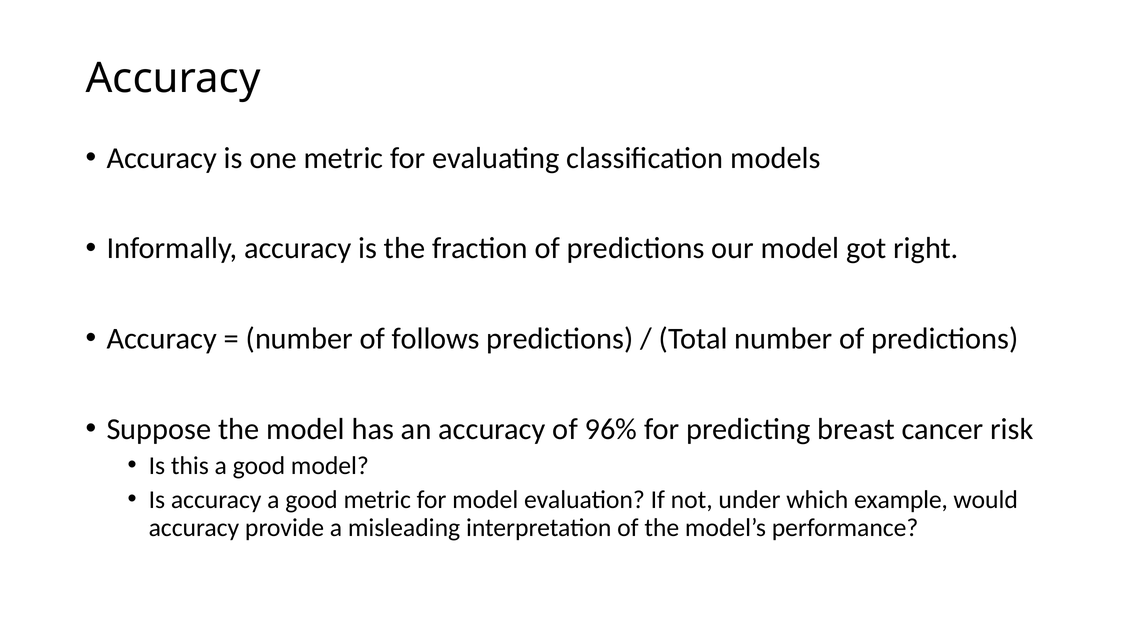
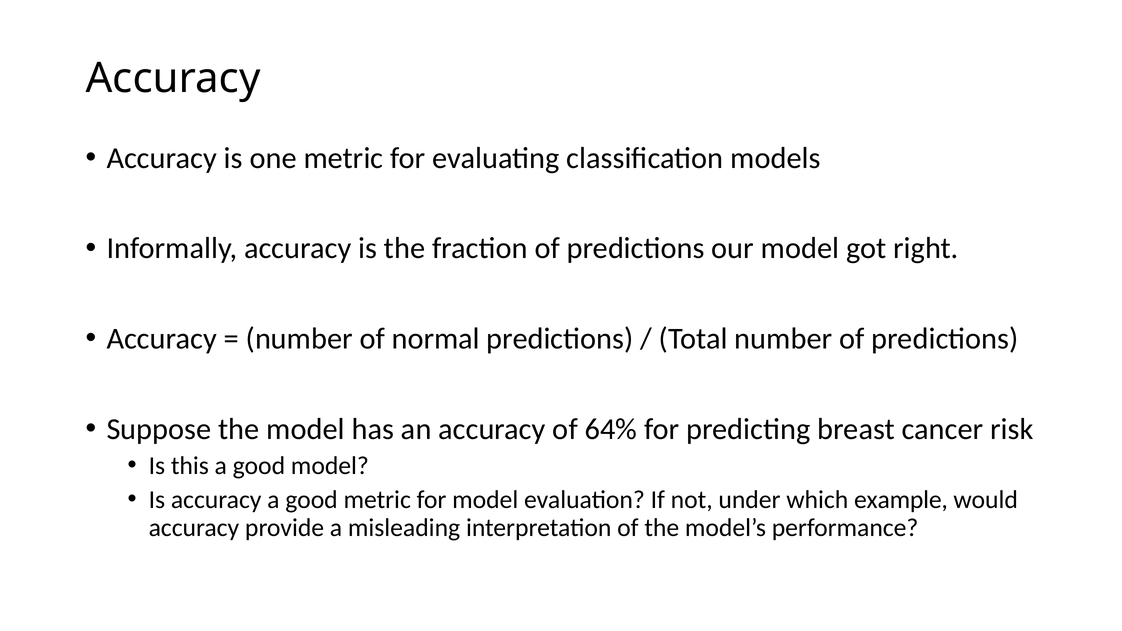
follows: follows -> normal
96%: 96% -> 64%
